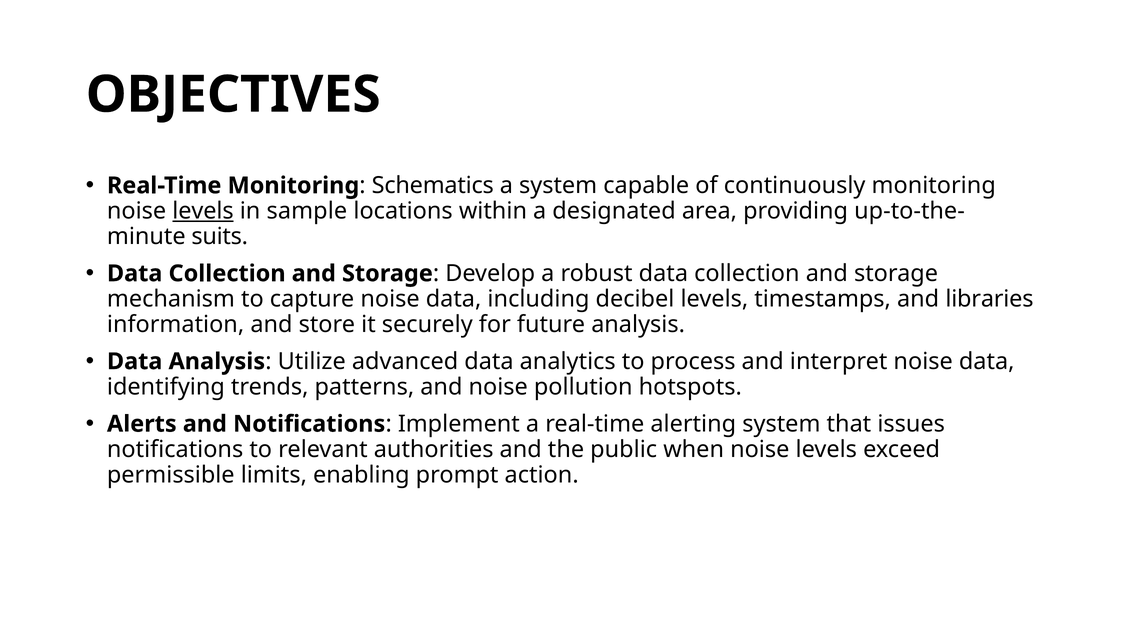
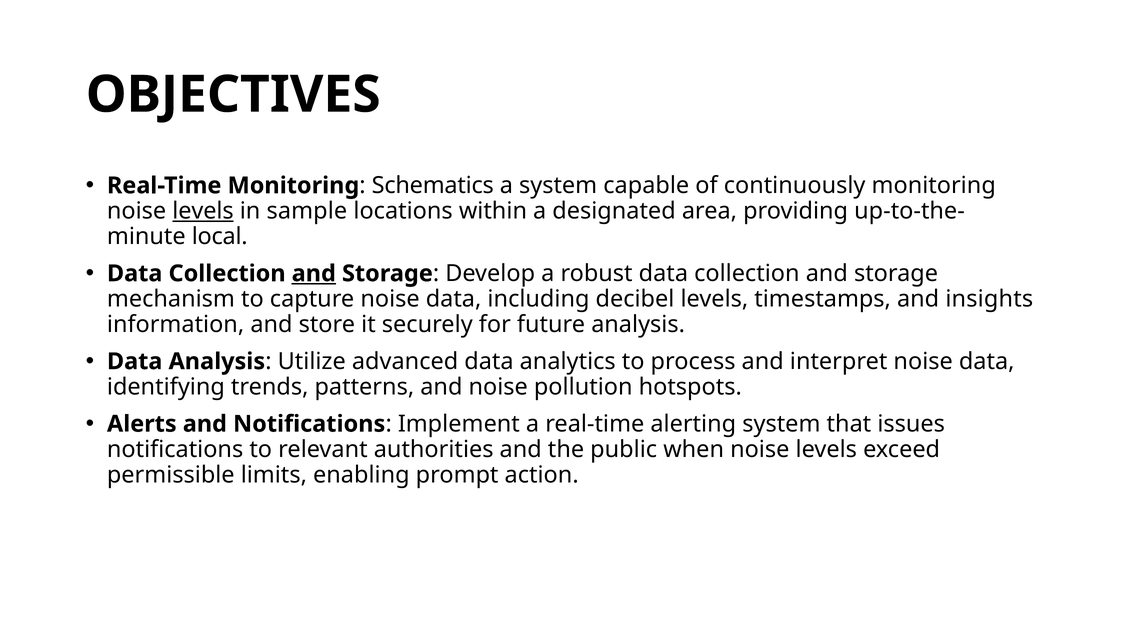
suits: suits -> local
and at (314, 273) underline: none -> present
libraries: libraries -> insights
